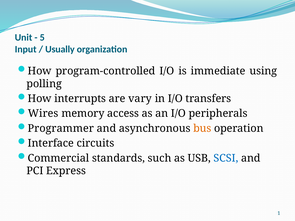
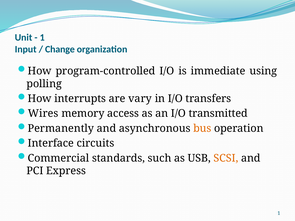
5 at (42, 38): 5 -> 1
Usually: Usually -> Change
peripherals: peripherals -> transmitted
Programmer: Programmer -> Permanently
SCSI colour: blue -> orange
